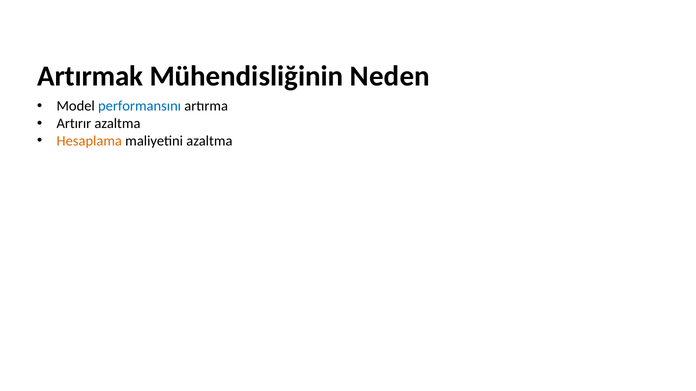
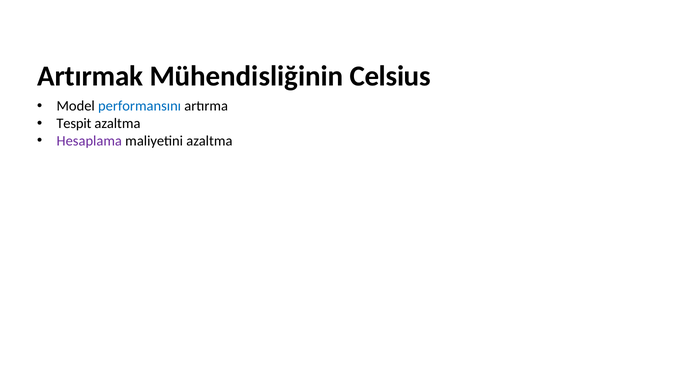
Neden: Neden -> Celsius
Artırır: Artırır -> Tespit
Hesaplama colour: orange -> purple
